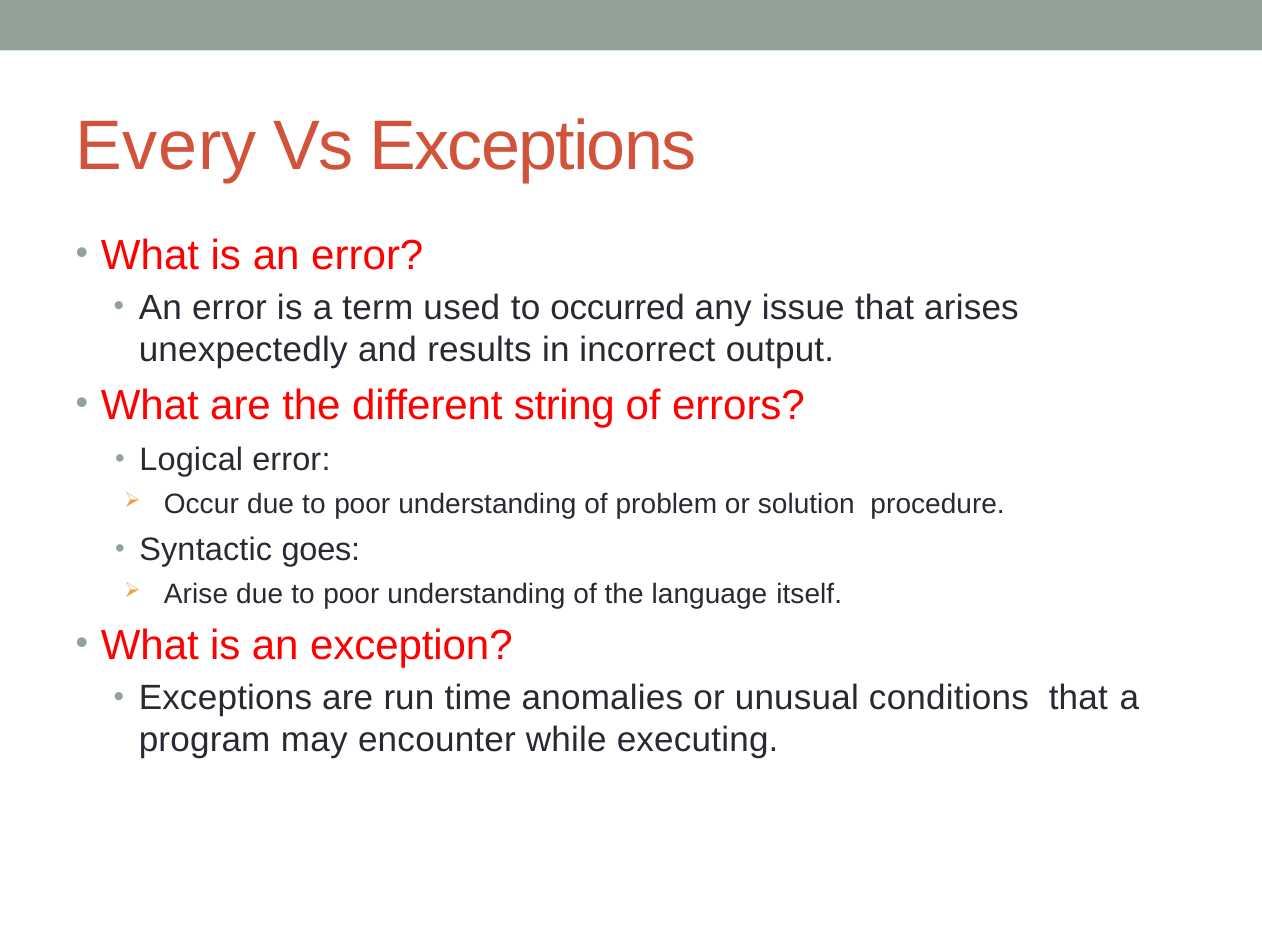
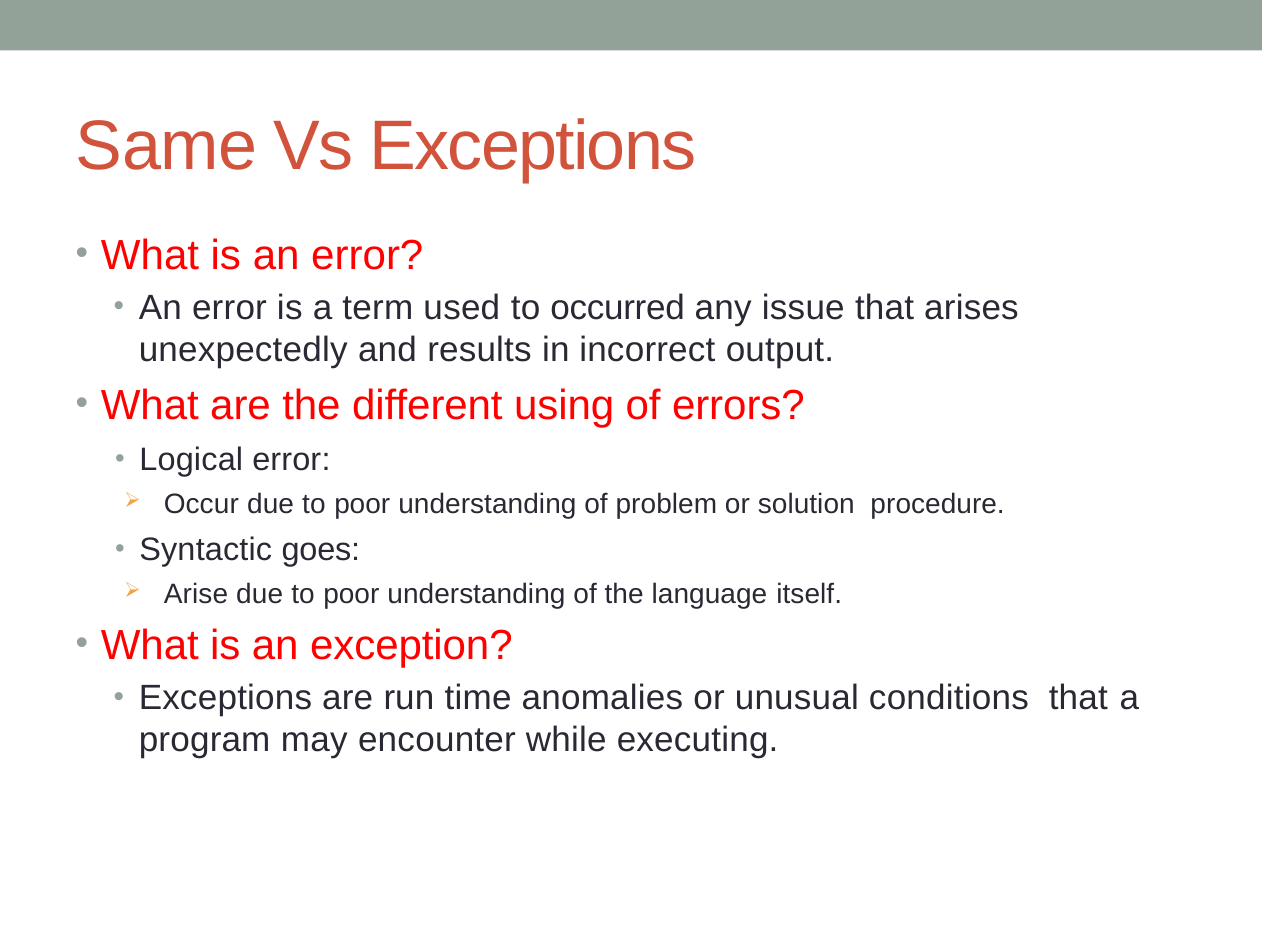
Every: Every -> Same
string: string -> using
